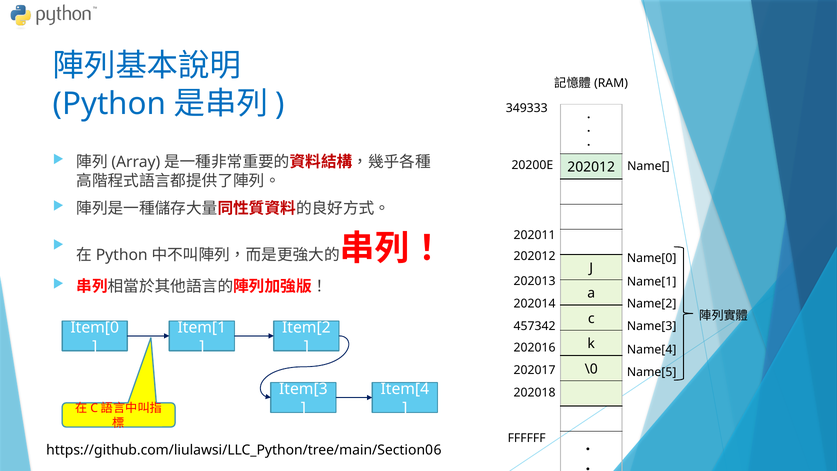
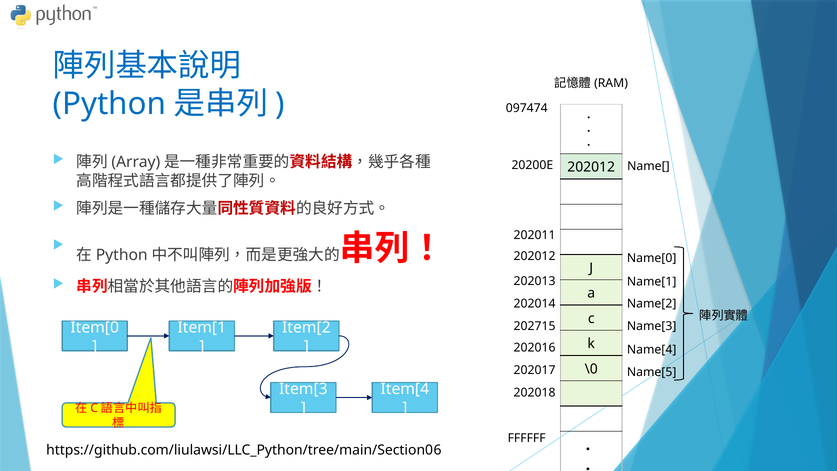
349333: 349333 -> 097474
457342: 457342 -> 202715
